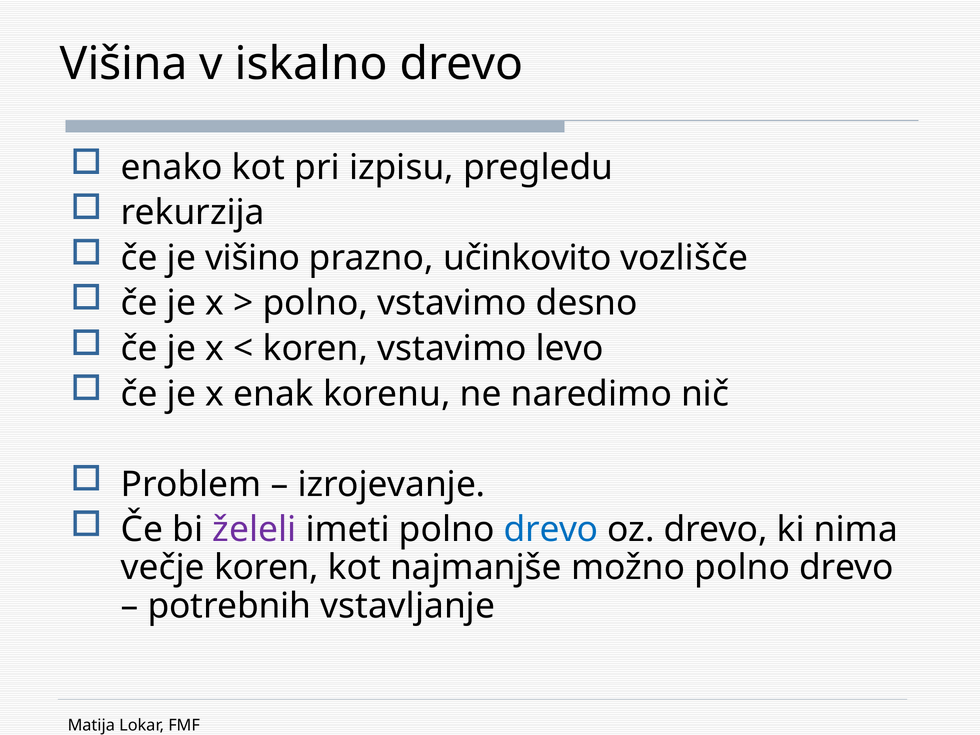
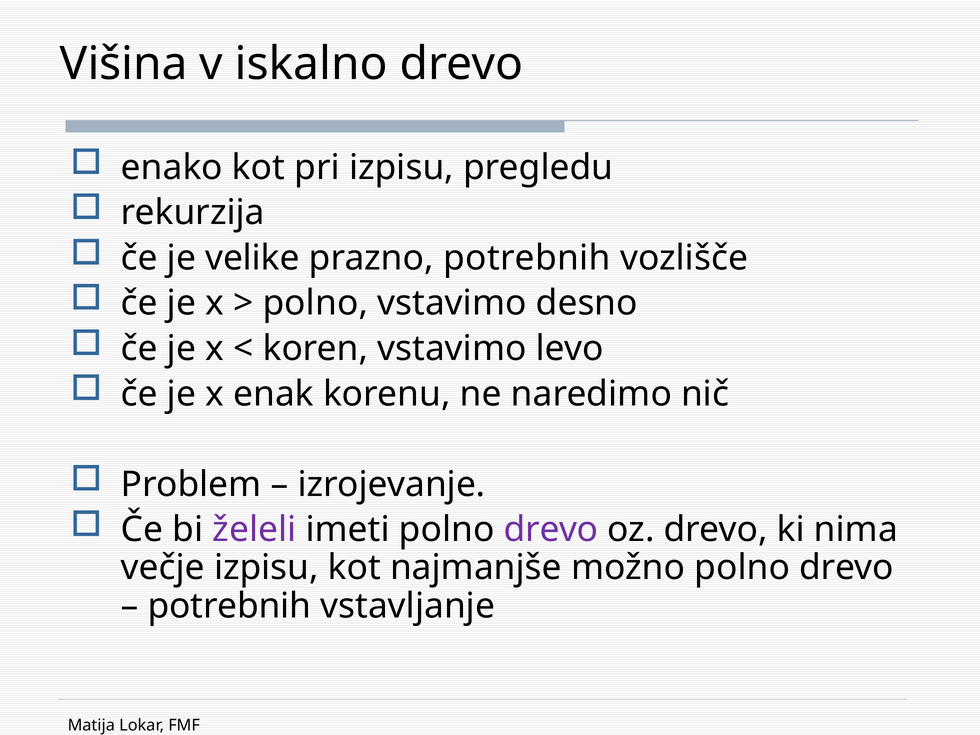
višino: višino -> velike
prazno učinkovito: učinkovito -> potrebnih
drevo at (551, 530) colour: blue -> purple
večje koren: koren -> izpisu
